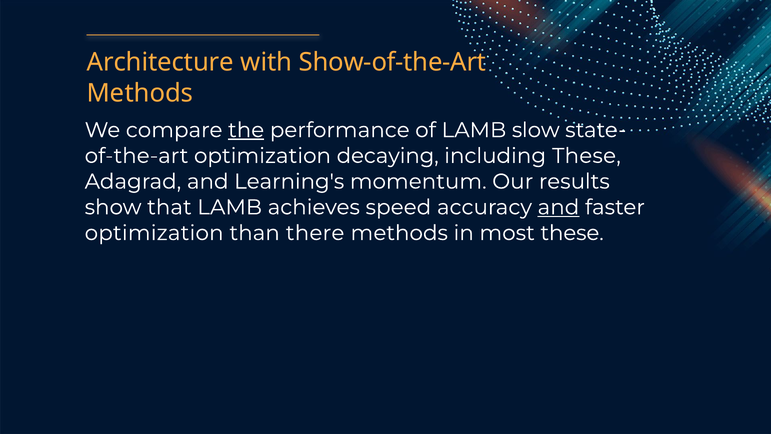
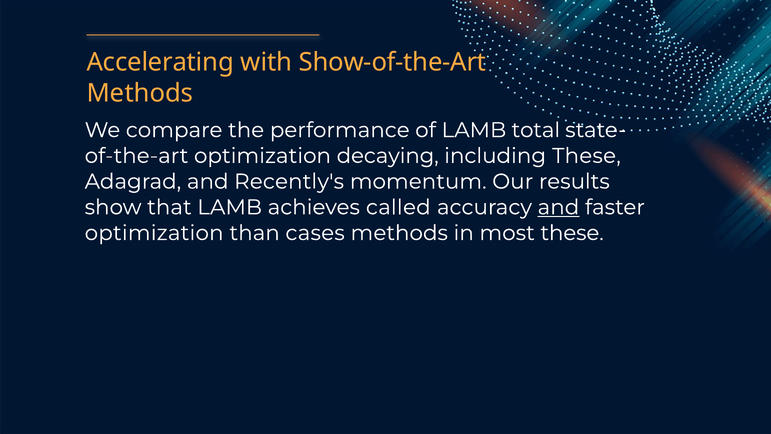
Architecture: Architecture -> Accelerating
the underline: present -> none
slow: slow -> total
Learning's: Learning's -> Recently's
speed: speed -> called
there: there -> cases
